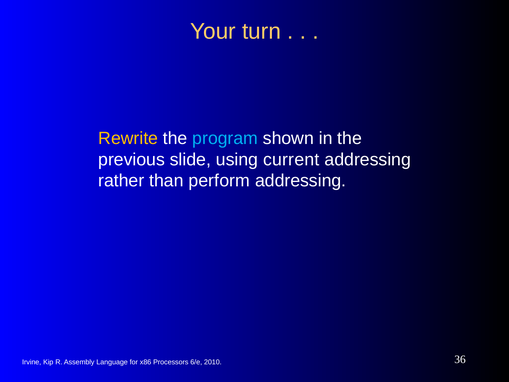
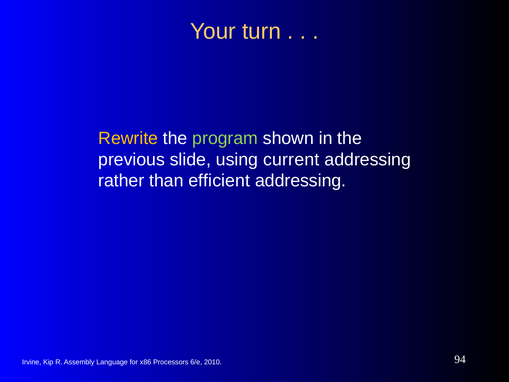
program colour: light blue -> light green
perform: perform -> efficient
36: 36 -> 94
